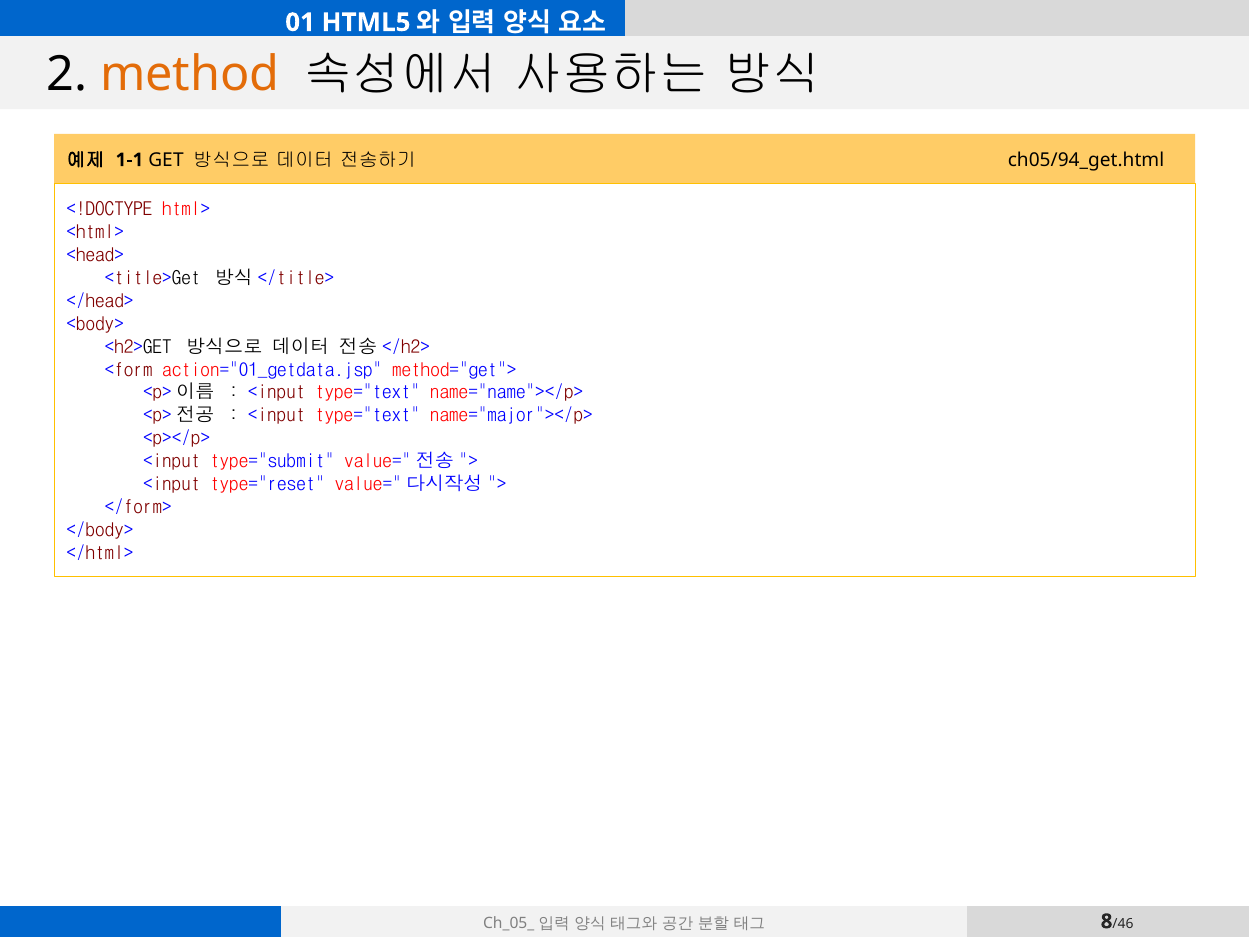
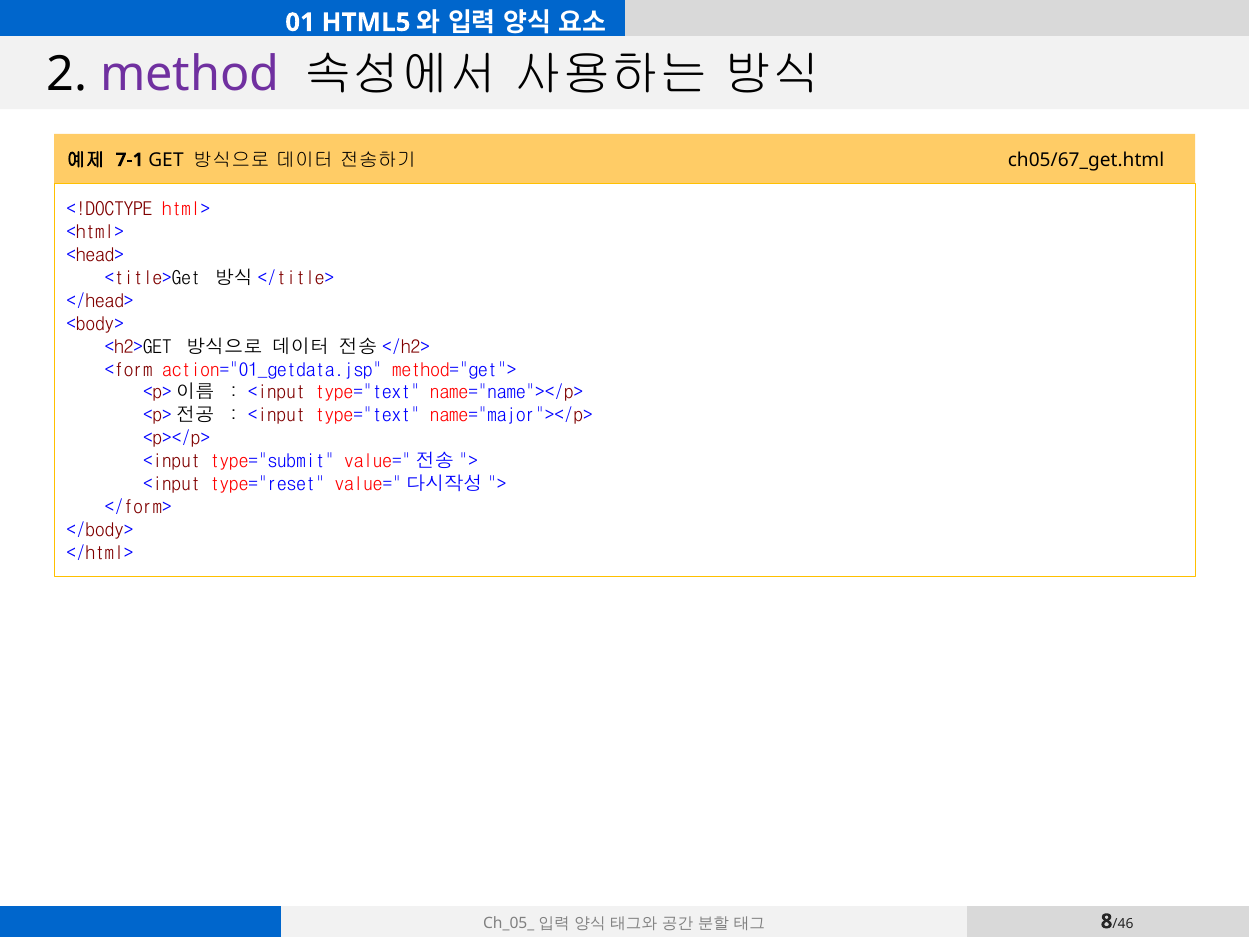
method colour: orange -> purple
1-1: 1-1 -> 7-1
ch05/94_get.html: ch05/94_get.html -> ch05/67_get.html
